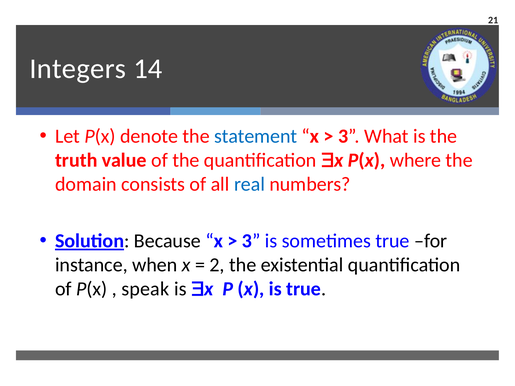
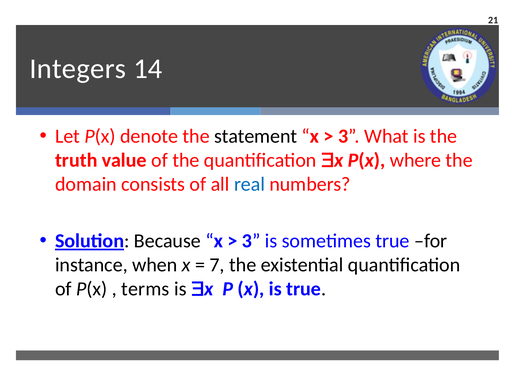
statement colour: blue -> black
2: 2 -> 7
speak: speak -> terms
